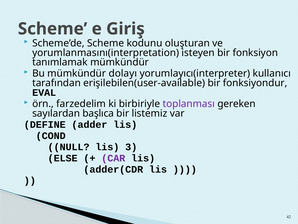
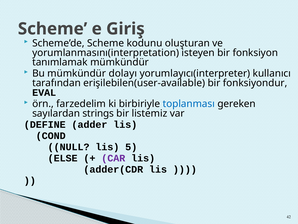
toplanması colour: purple -> blue
başlıca: başlıca -> strings
3: 3 -> 5
